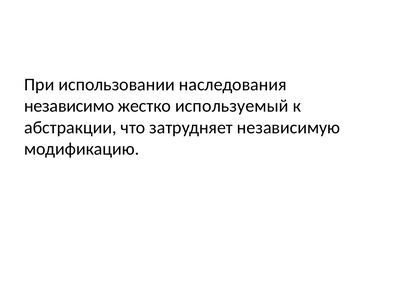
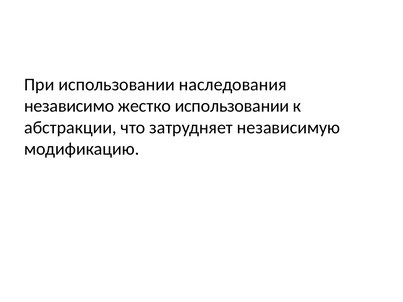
жестко используемый: используемый -> использовании
